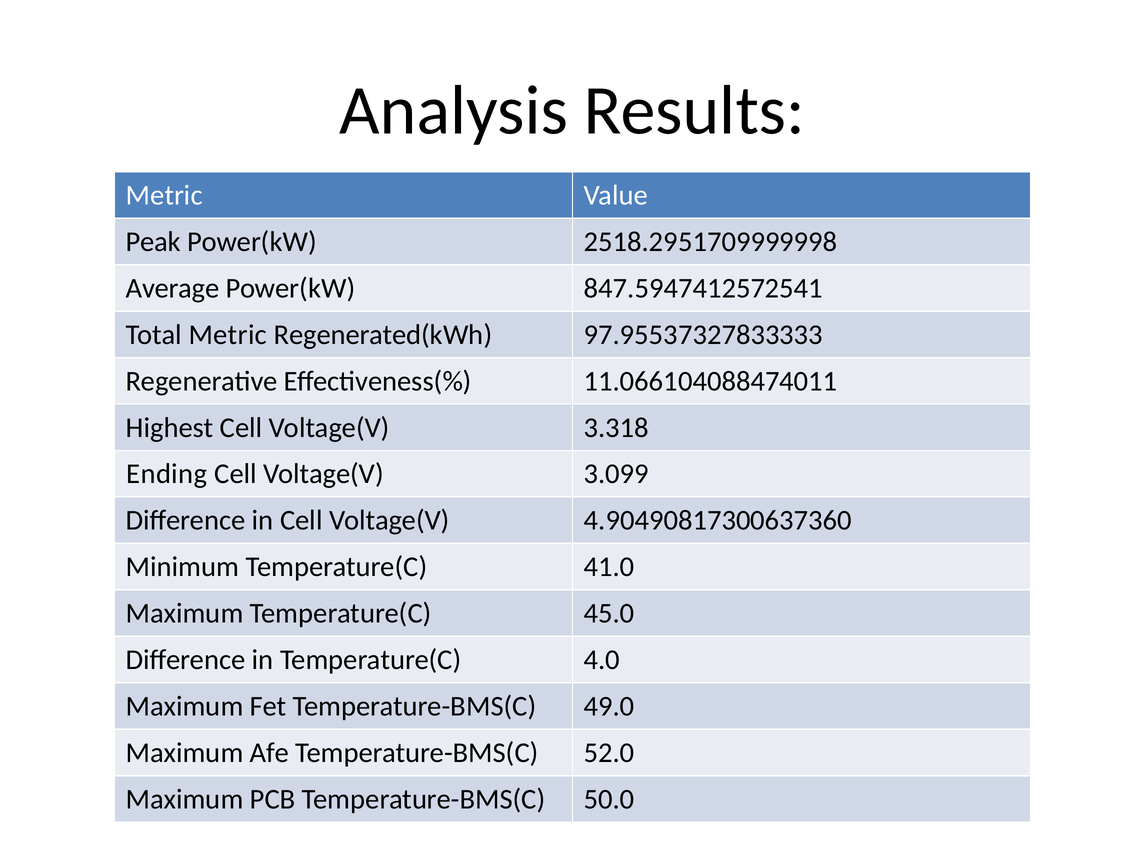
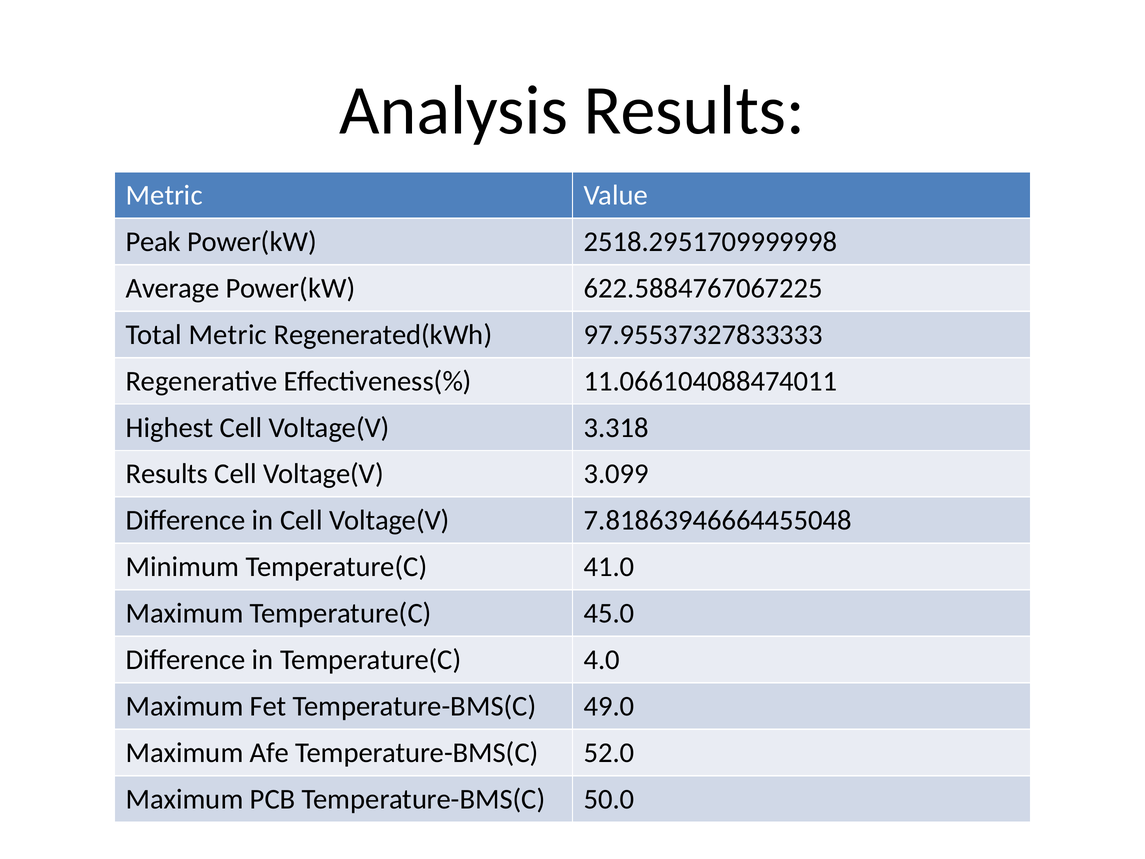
847.5947412572541: 847.5947412572541 -> 622.5884767067225
Ending at (167, 474): Ending -> Results
4.90490817300637360: 4.90490817300637360 -> 7.81863946664455048
